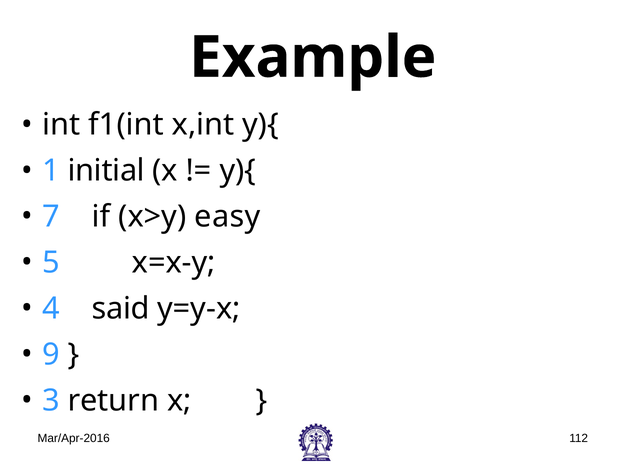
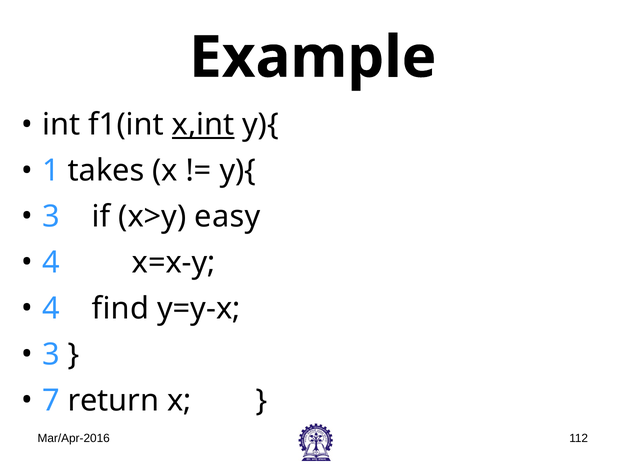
x,int underline: none -> present
initial: initial -> takes
7 at (51, 217): 7 -> 3
5 at (51, 263): 5 -> 4
said: said -> find
9 at (51, 355): 9 -> 3
3: 3 -> 7
